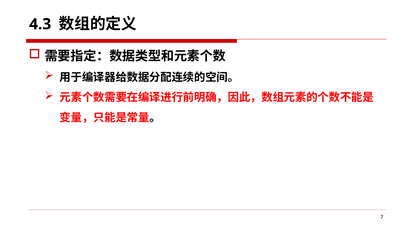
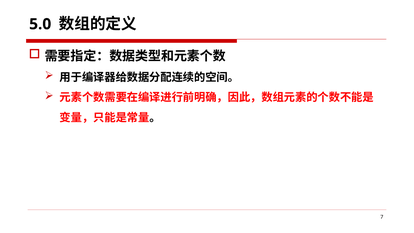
4.3: 4.3 -> 5.0
